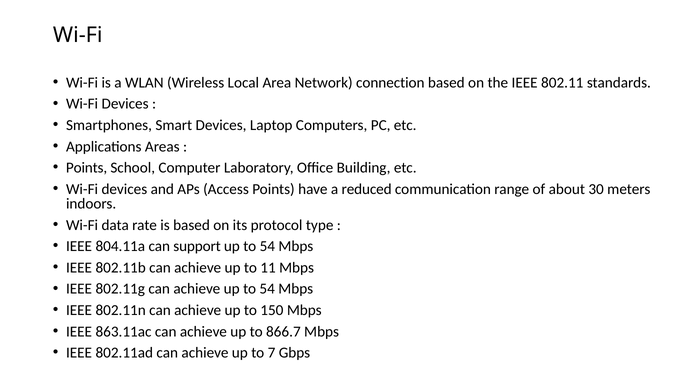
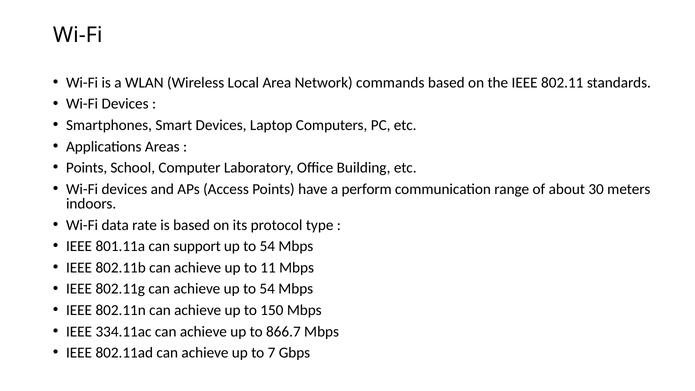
connection: connection -> commands
reduced: reduced -> perform
804.11a: 804.11a -> 801.11a
863.11ac: 863.11ac -> 334.11ac
